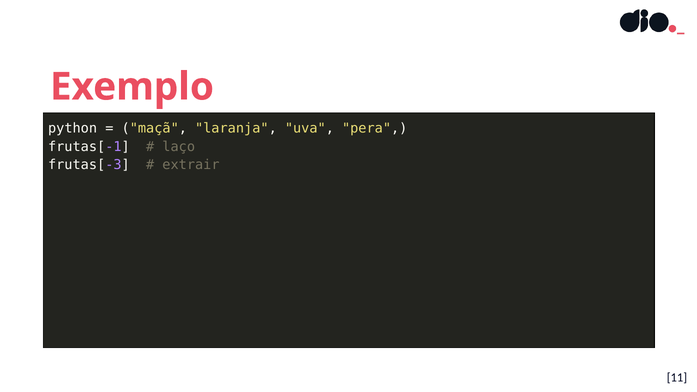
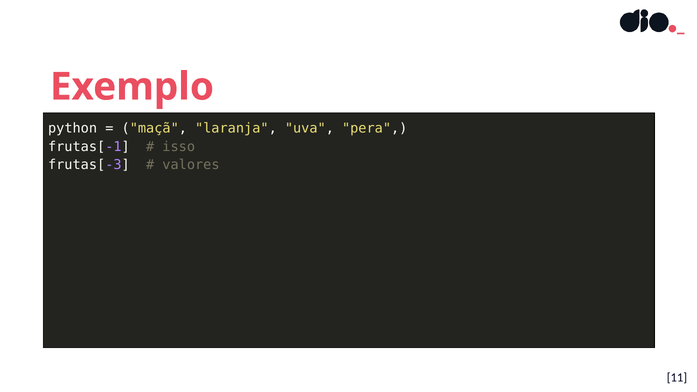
laço: laço -> isso
extrair: extrair -> valores
